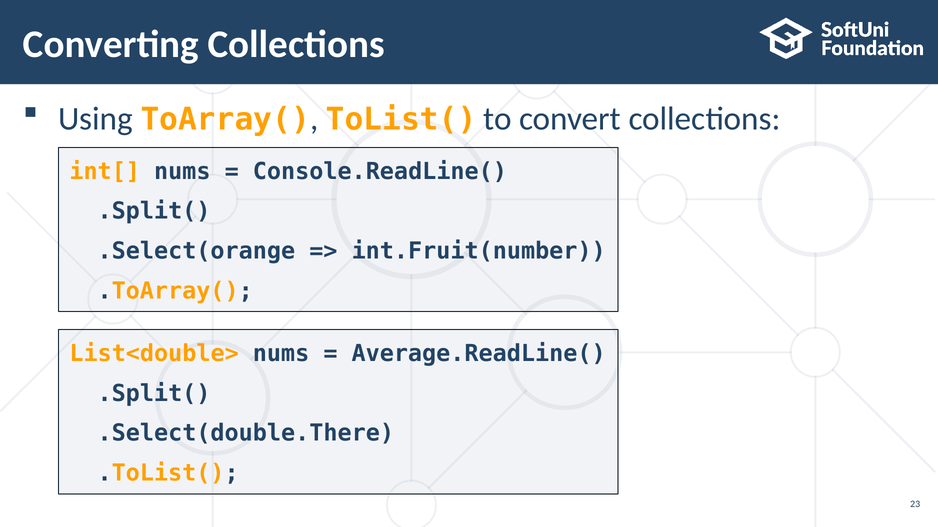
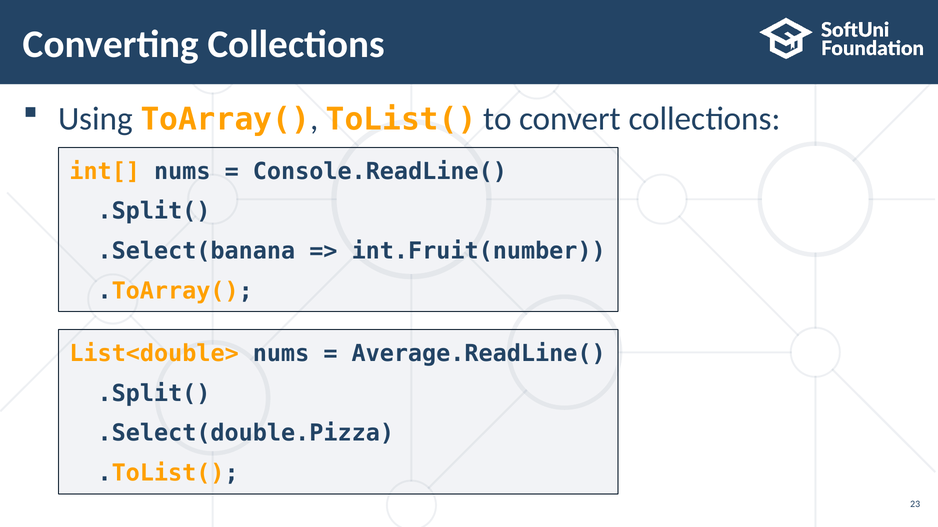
.Select(orange: .Select(orange -> .Select(banana
.Select(double.There: .Select(double.There -> .Select(double.Pizza
